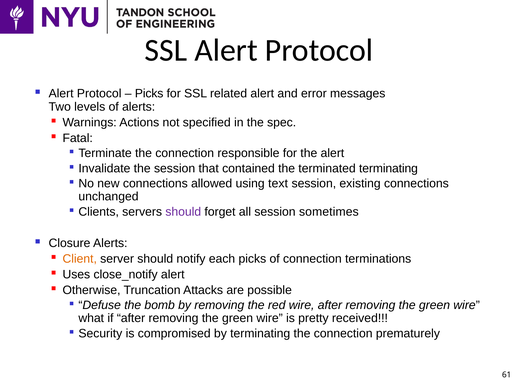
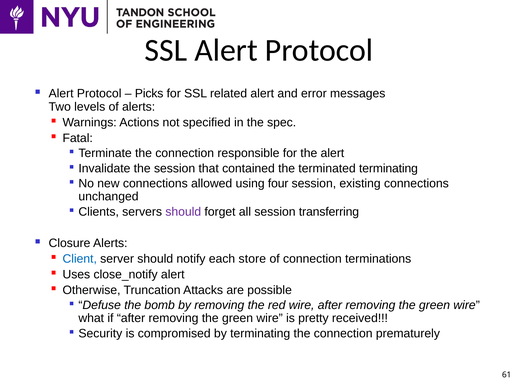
text: text -> four
sometimes: sometimes -> transferring
Client colour: orange -> blue
each picks: picks -> store
